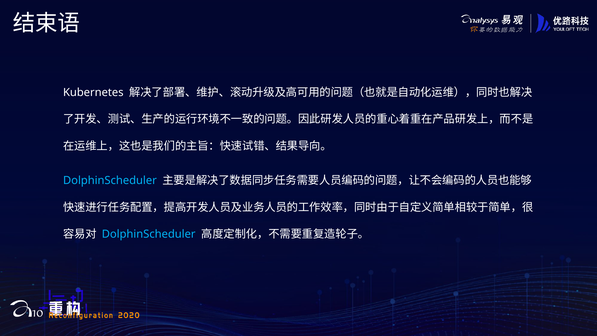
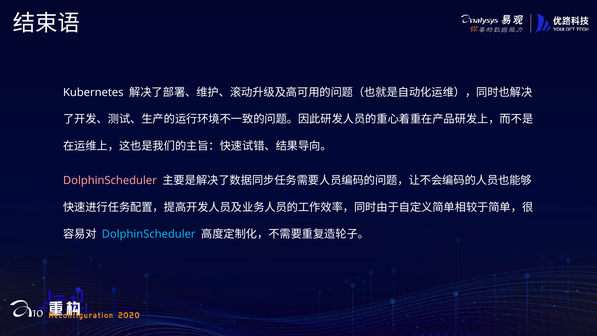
DolphinScheduler at (110, 180) colour: light blue -> pink
